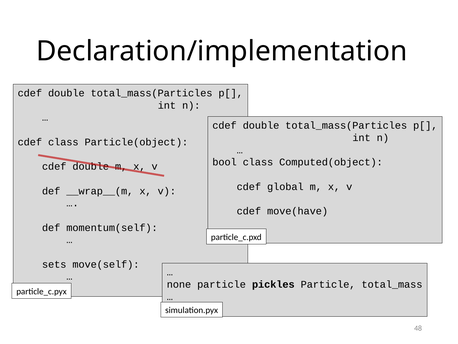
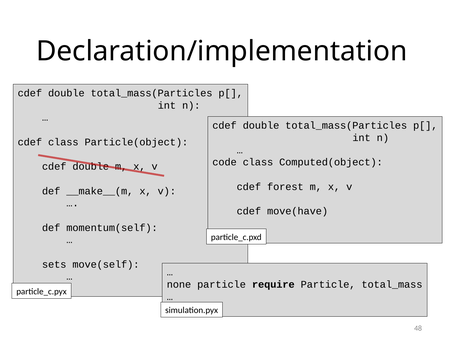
bool: bool -> code
global: global -> forest
__wrap__(m: __wrap__(m -> __make__(m
pickles: pickles -> require
